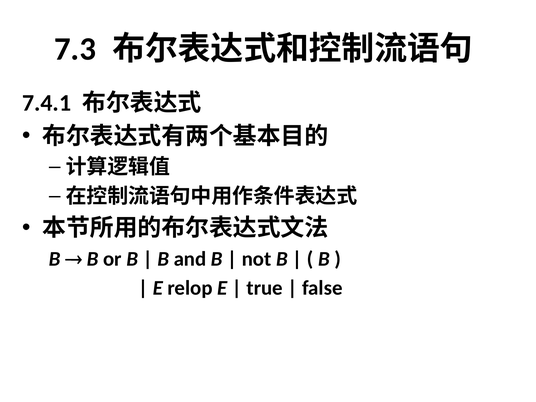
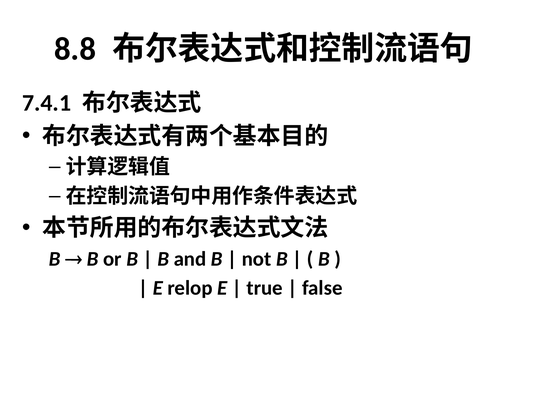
7.3: 7.3 -> 8.8
